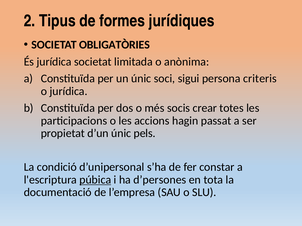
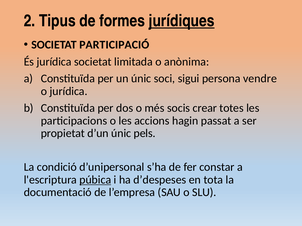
jurídiques underline: none -> present
OBLIGATÒRIES: OBLIGATÒRIES -> PARTICIPACIÓ
criteris: criteris -> vendre
d’persones: d’persones -> d’despeses
